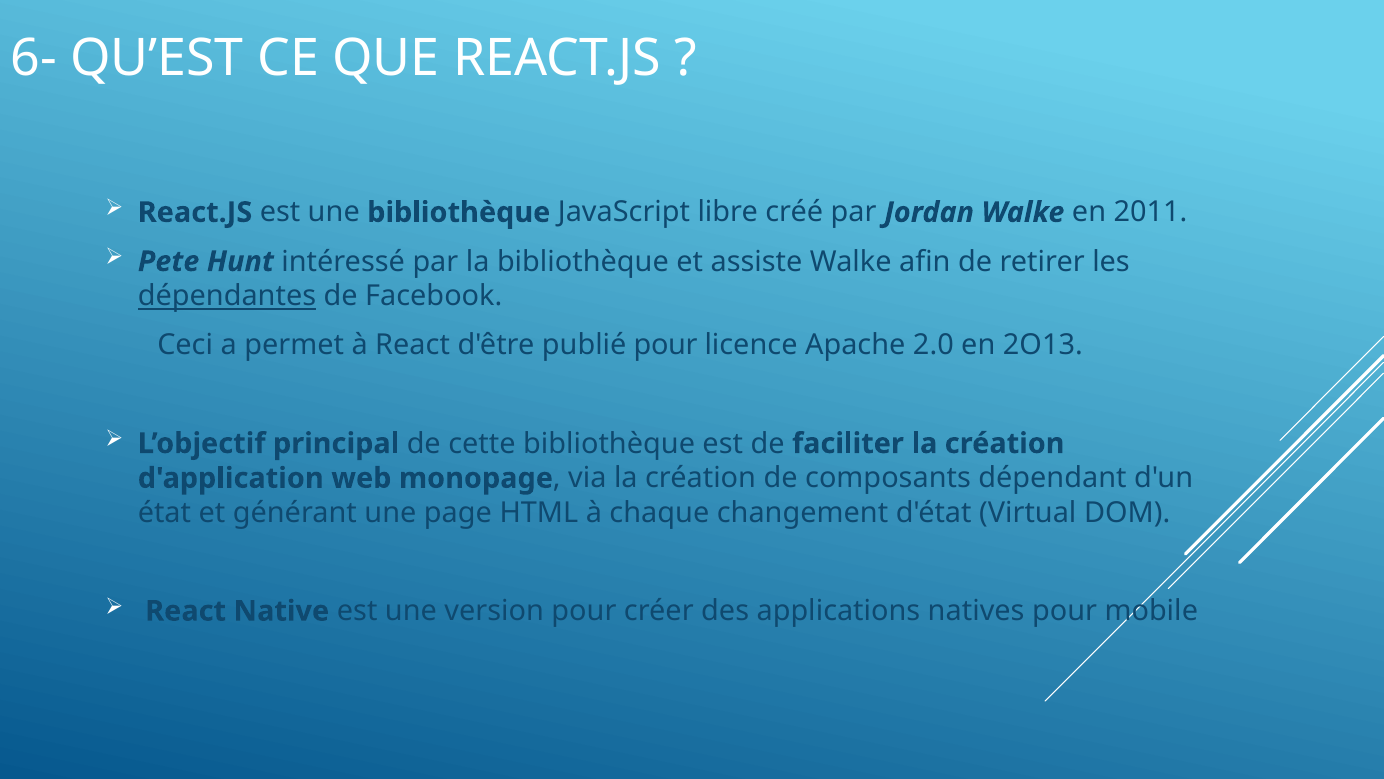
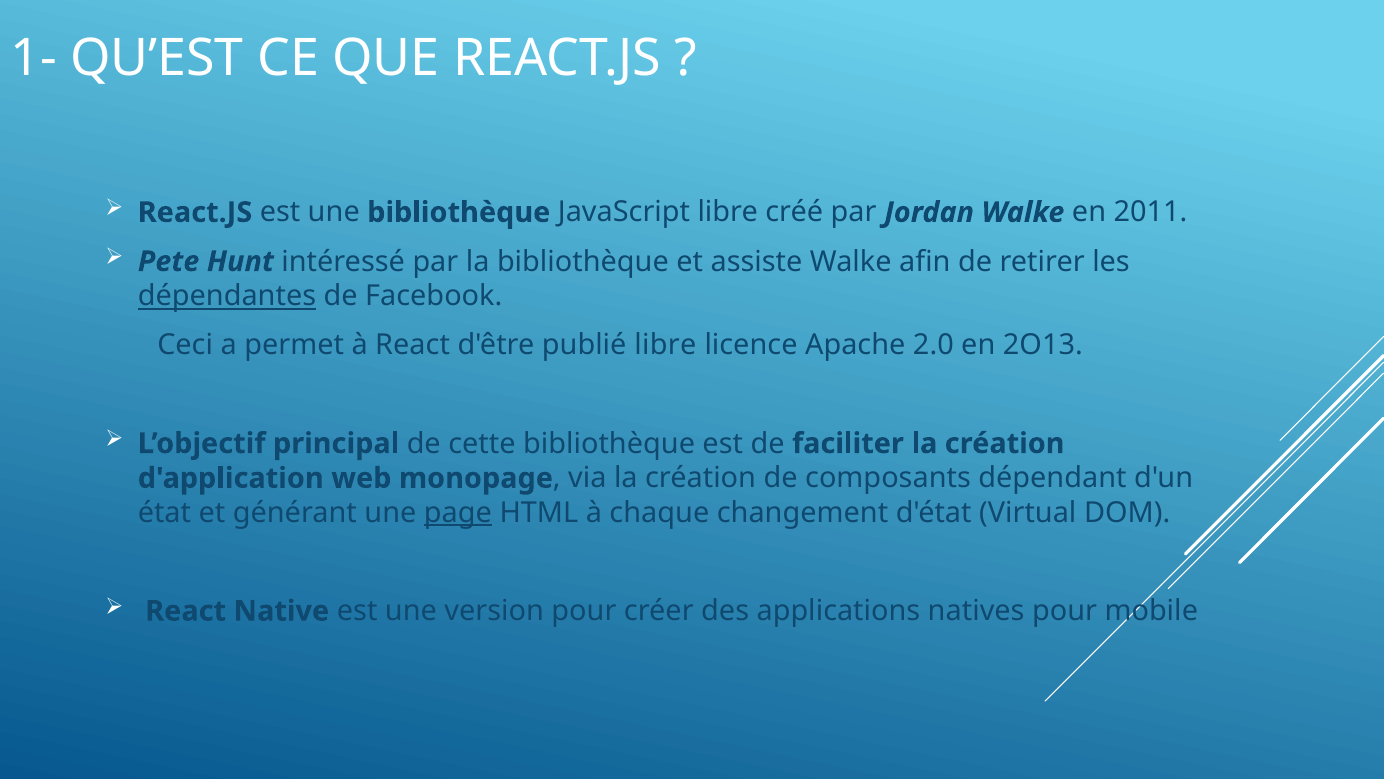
6-: 6- -> 1-
publié pour: pour -> libre
page underline: none -> present
